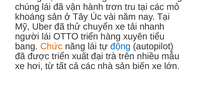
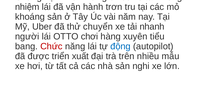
chúng: chúng -> nhiệm
OTTO triển: triển -> chơi
Chức colour: orange -> red
biến: biến -> nghi
